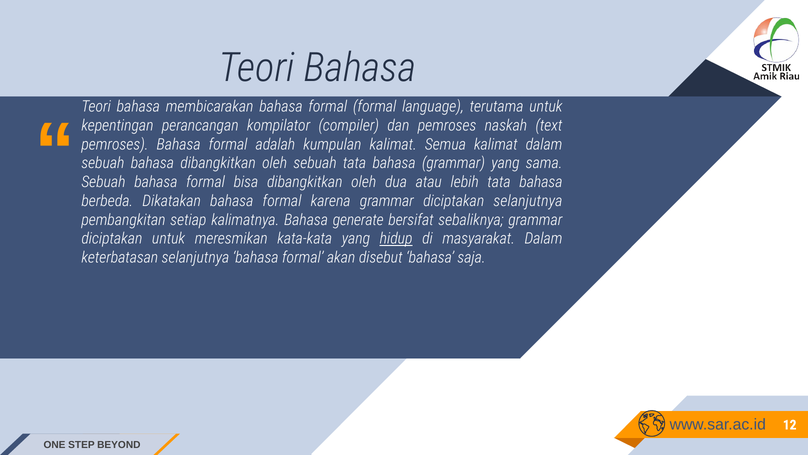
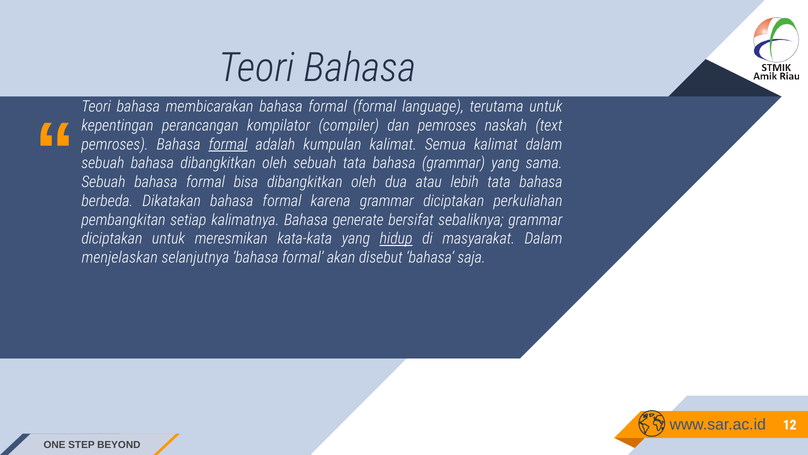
formal at (228, 144) underline: none -> present
diciptakan selanjutnya: selanjutnya -> perkuliahan
keterbatasan: keterbatasan -> menjelaskan
